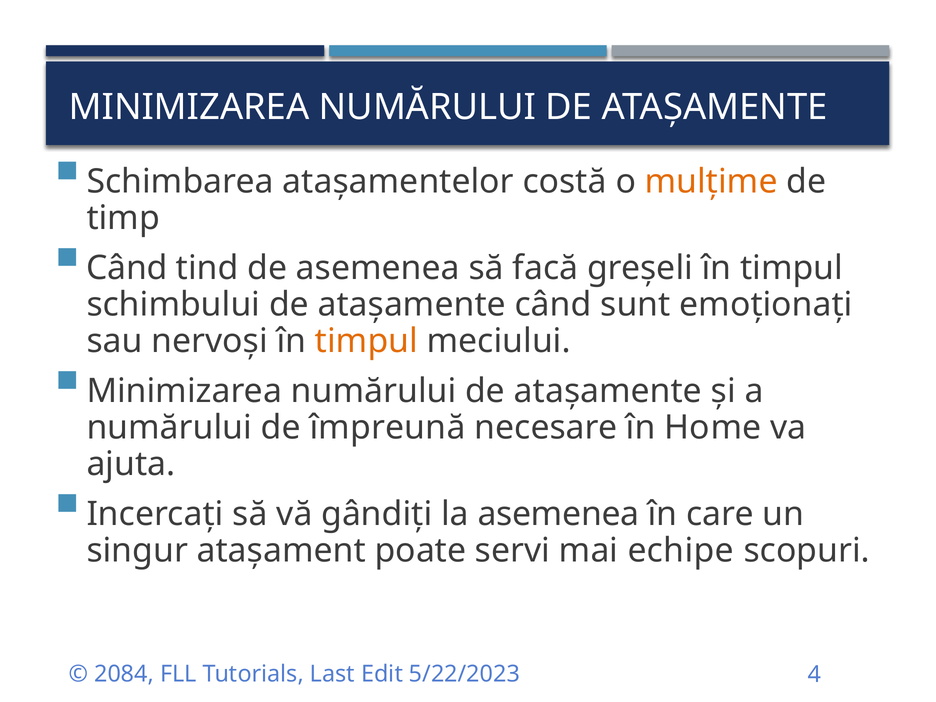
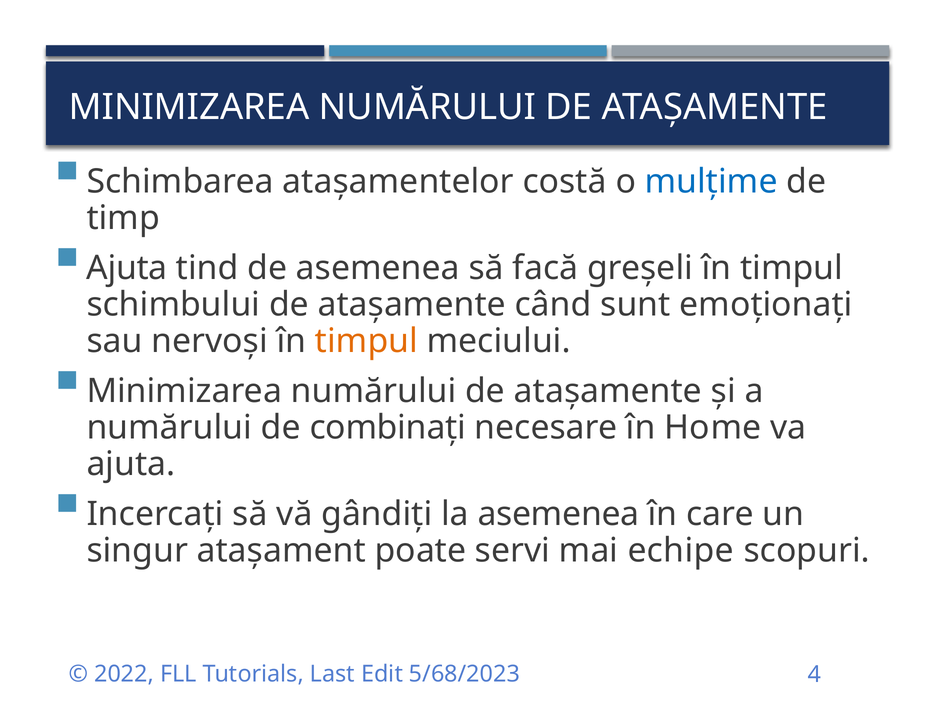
mulțime colour: orange -> blue
Când at (127, 268): Când -> Ajuta
împreună: împreună -> combinați
2084: 2084 -> 2022
5/22/2023: 5/22/2023 -> 5/68/2023
